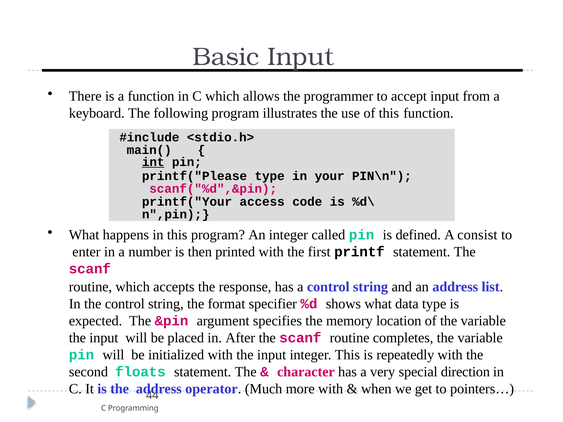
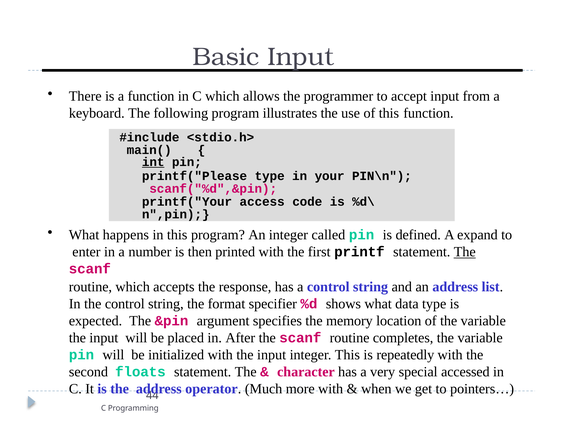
consist: consist -> expand
The at (465, 252) underline: none -> present
direction: direction -> accessed
